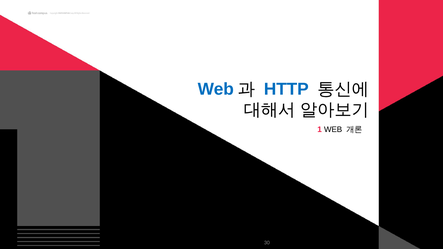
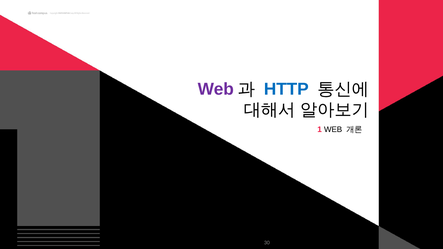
Web at (216, 89) colour: blue -> purple
